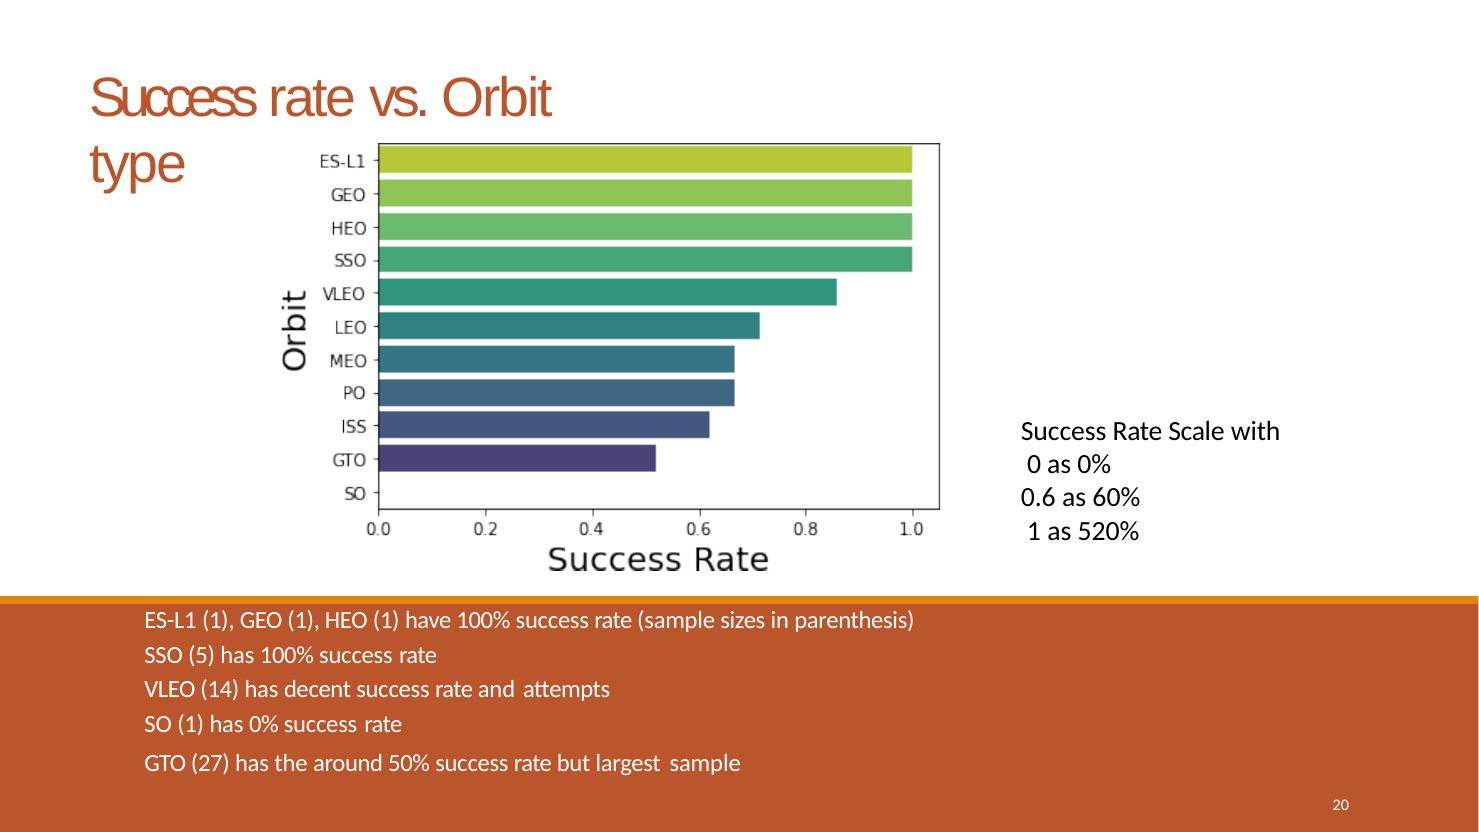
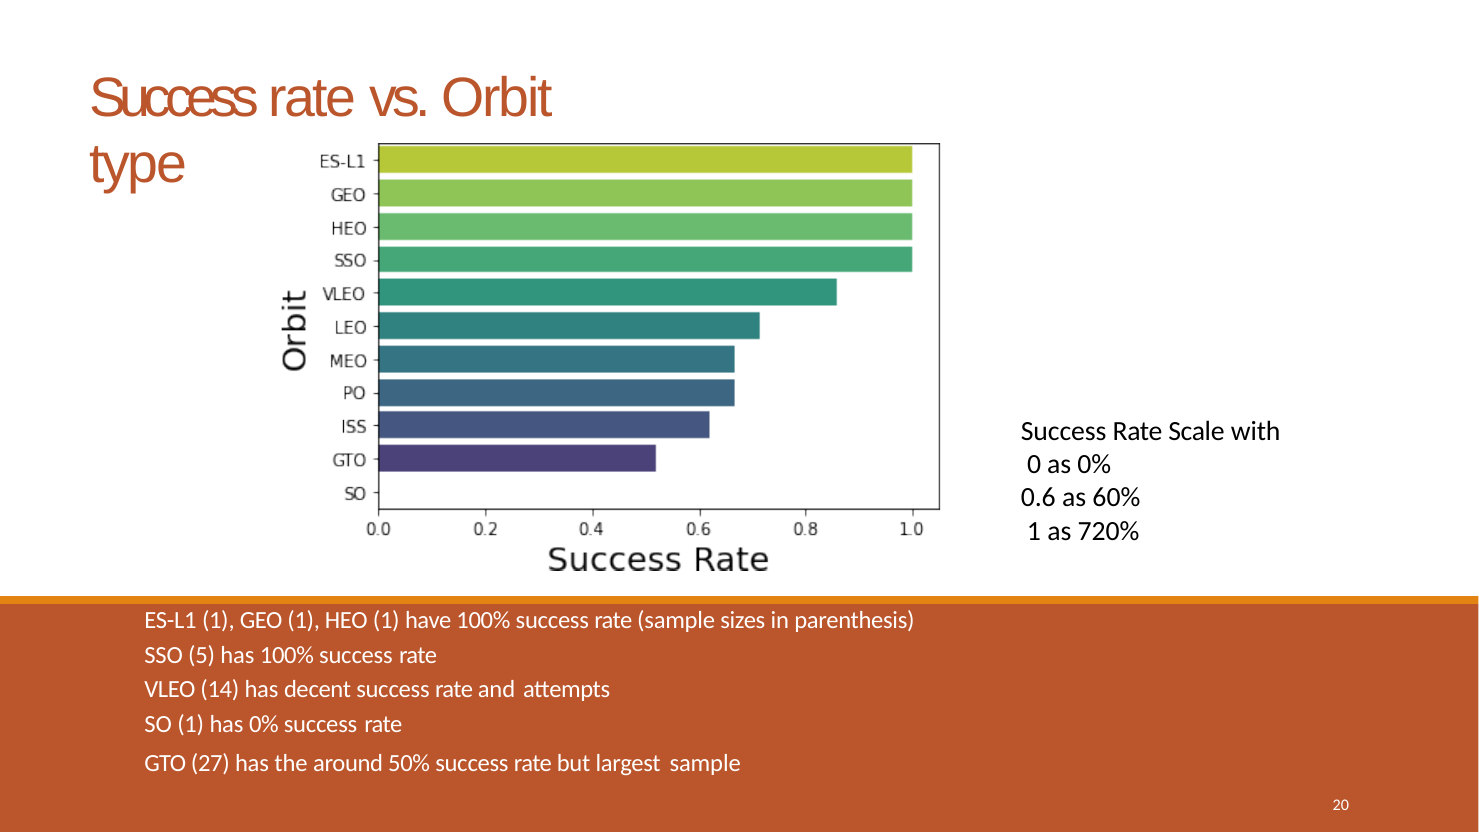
520%: 520% -> 720%
